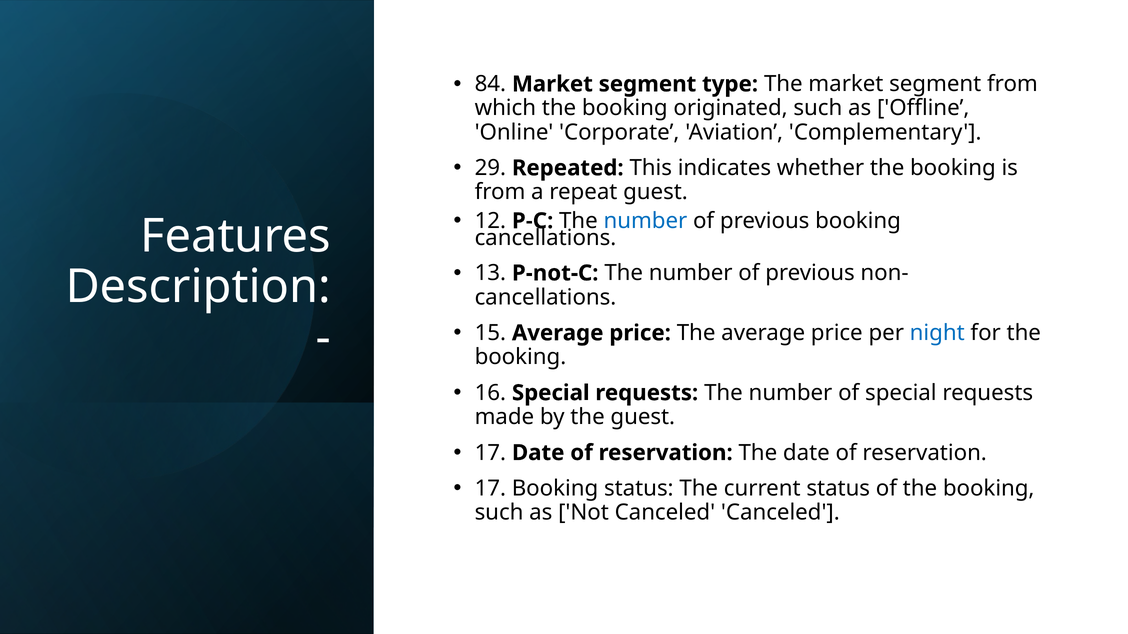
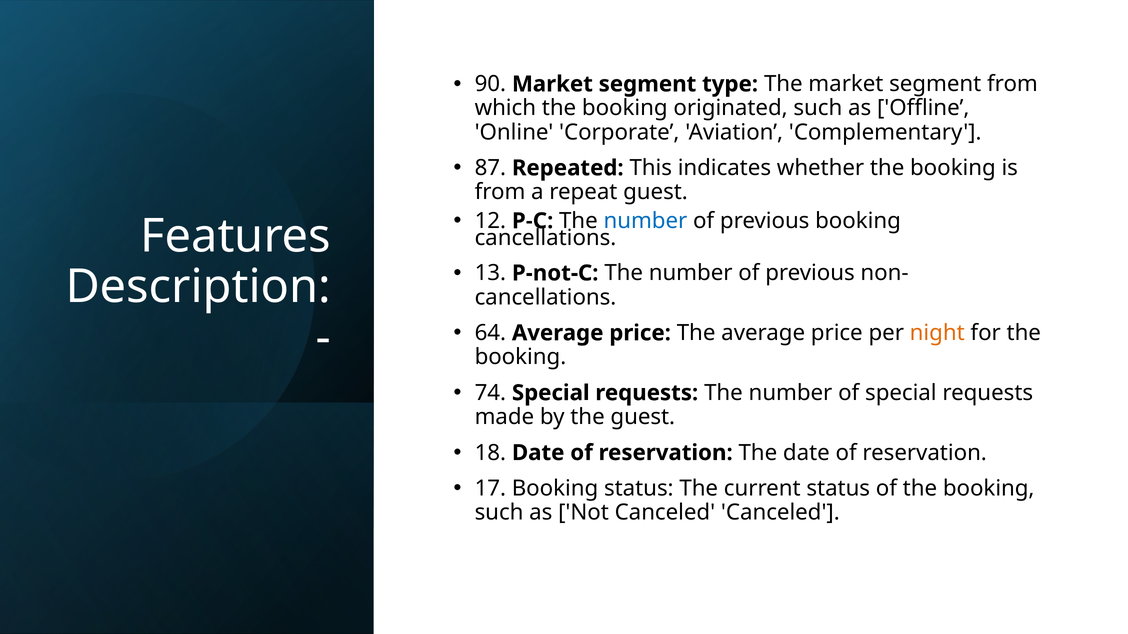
84: 84 -> 90
29: 29 -> 87
15: 15 -> 64
night colour: blue -> orange
16: 16 -> 74
17 at (490, 453): 17 -> 18
